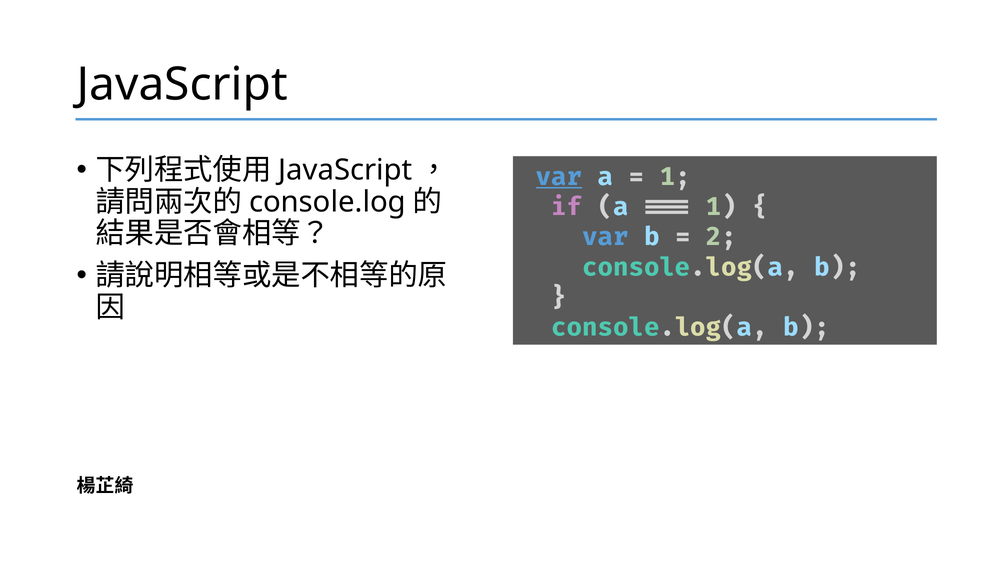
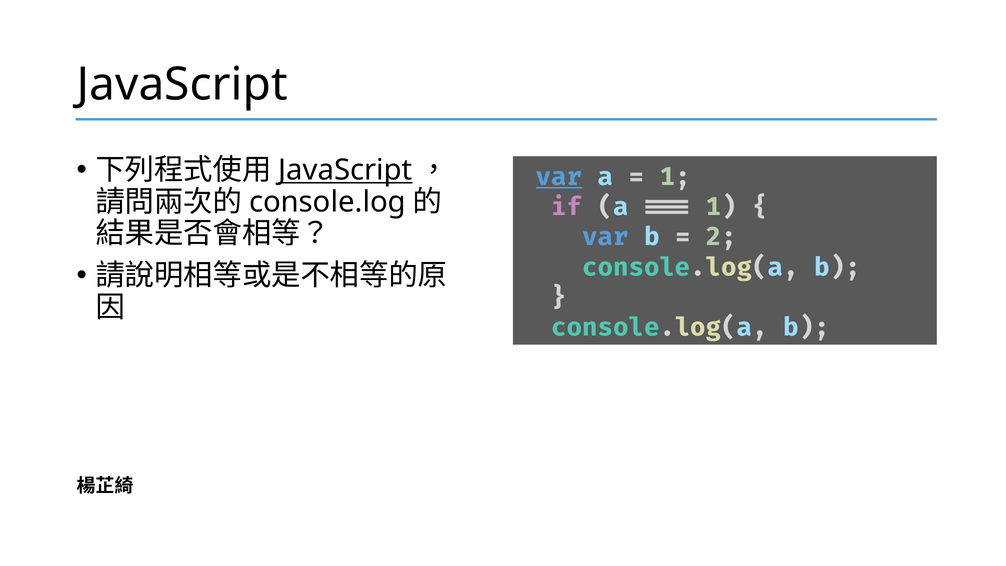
JavaScript at (345, 170) underline: none -> present
